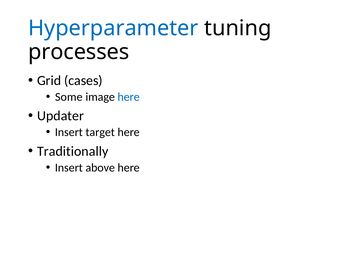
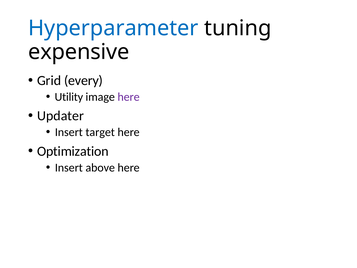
processes: processes -> expensive
cases: cases -> every
Some: Some -> Utility
here at (129, 97) colour: blue -> purple
Traditionally: Traditionally -> Optimization
